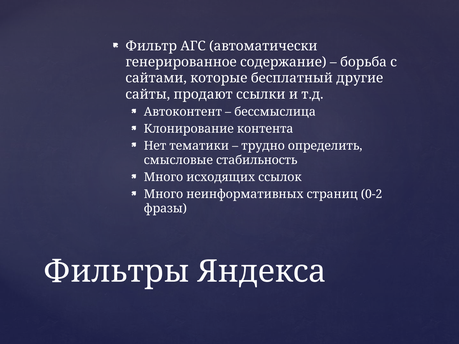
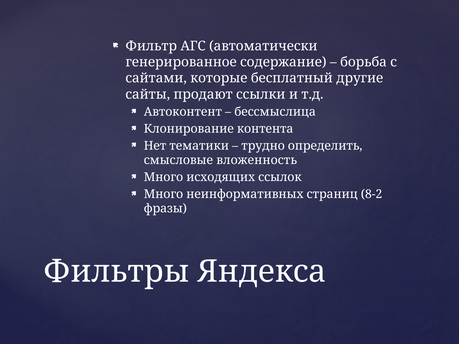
стабильность: стабильность -> вложенность
0-2: 0-2 -> 8-2
